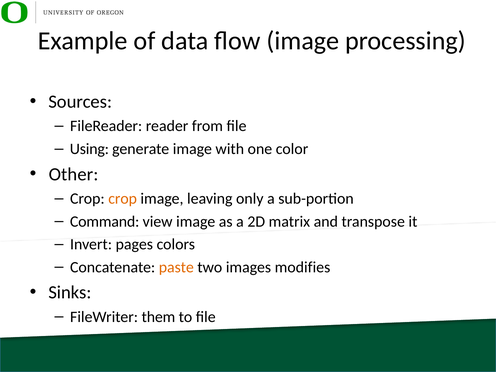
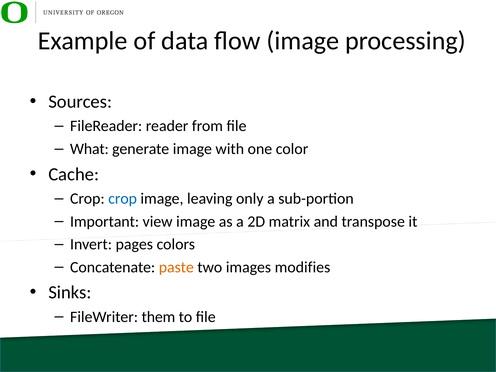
Using: Using -> What
Other: Other -> Cache
crop at (123, 199) colour: orange -> blue
Command: Command -> Important
